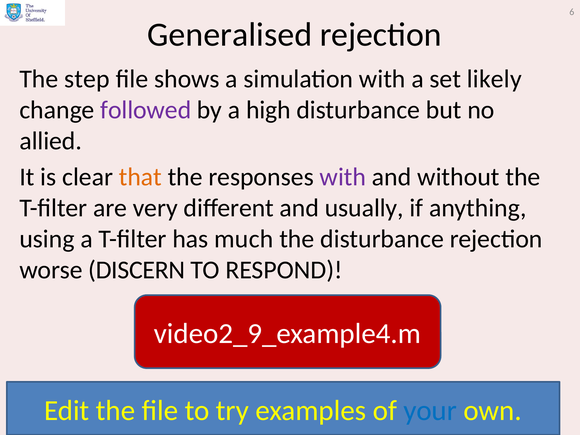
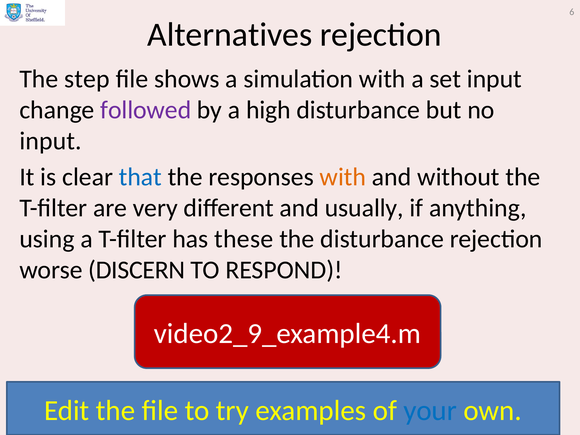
Generalised: Generalised -> Alternatives
set likely: likely -> input
allied at (51, 141): allied -> input
that colour: orange -> blue
with at (343, 177) colour: purple -> orange
much: much -> these
